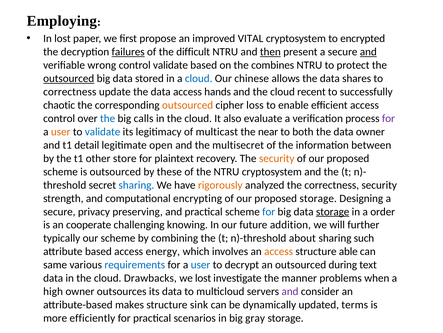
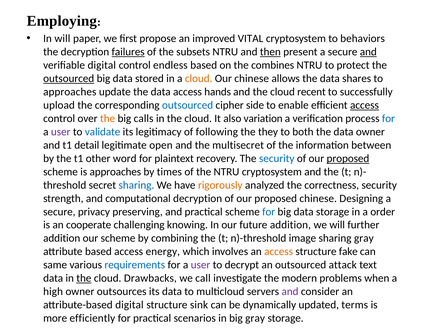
In lost: lost -> will
encrypted: encrypted -> behaviors
difficult: difficult -> subsets
verifiable wrong: wrong -> digital
control validate: validate -> endless
cloud at (199, 78) colour: blue -> orange
correctness at (70, 92): correctness -> approaches
chaotic: chaotic -> upload
outsourced at (188, 105) colour: orange -> blue
loss: loss -> side
access at (365, 105) underline: none -> present
the at (108, 118) colour: blue -> orange
evaluate: evaluate -> variation
for at (388, 118) colour: purple -> blue
user at (61, 131) colour: orange -> purple
multicast: multicast -> following
near: near -> they
store: store -> word
security at (277, 158) colour: orange -> blue
proposed at (348, 158) underline: none -> present
is outsourced: outsourced -> approaches
these: these -> times
computational encrypting: encrypting -> decryption
proposed storage: storage -> chinese
storage at (333, 211) underline: present -> none
typically at (62, 238): typically -> addition
about: about -> image
sharing such: such -> gray
able: able -> fake
user at (201, 264) colour: blue -> purple
during: during -> attack
the at (84, 278) underline: none -> present
we lost: lost -> call
manner: manner -> modern
attribute-based makes: makes -> digital
